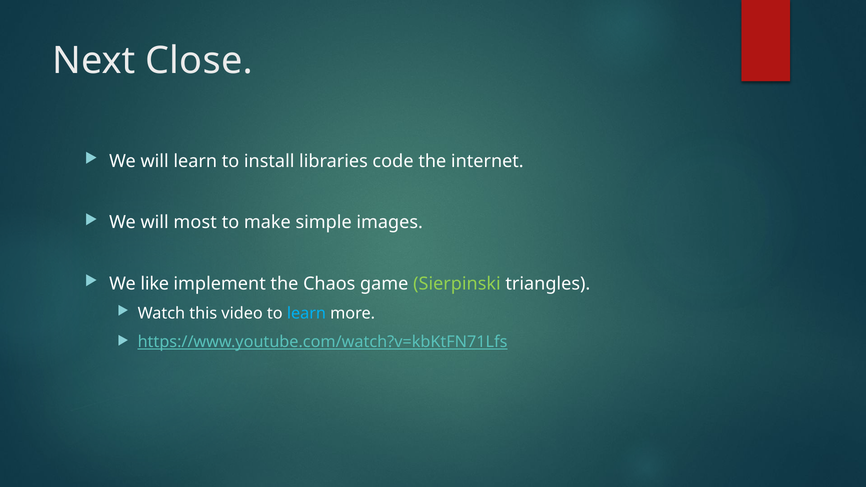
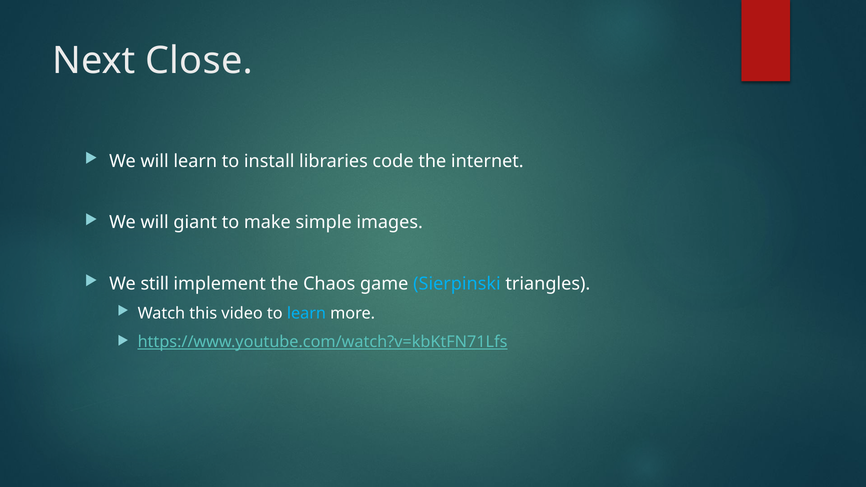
most: most -> giant
like: like -> still
Sierpinski colour: light green -> light blue
